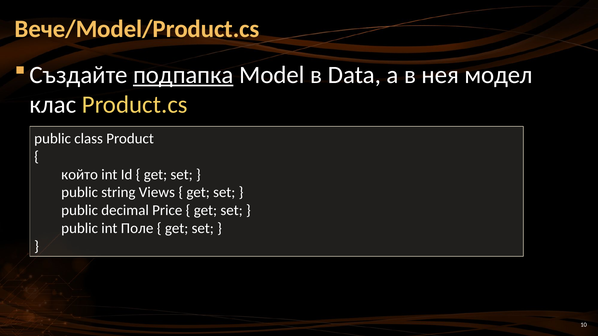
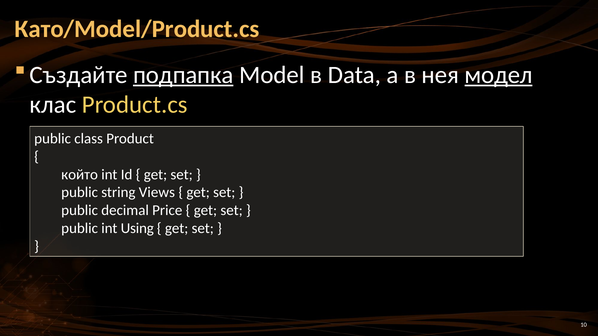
Вече/Model/Product.cs: Вече/Model/Product.cs -> Като/Model/Product.cs
модел underline: none -> present
Поле: Поле -> Using
